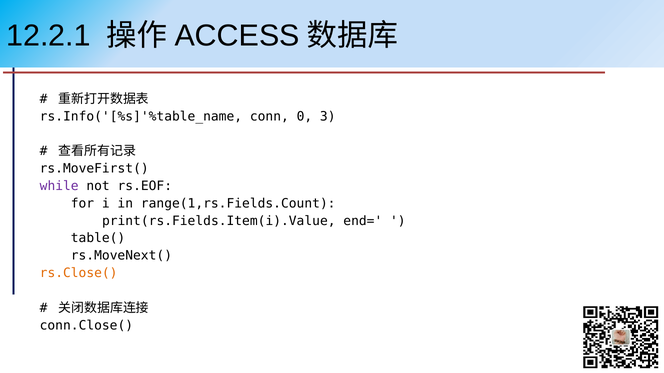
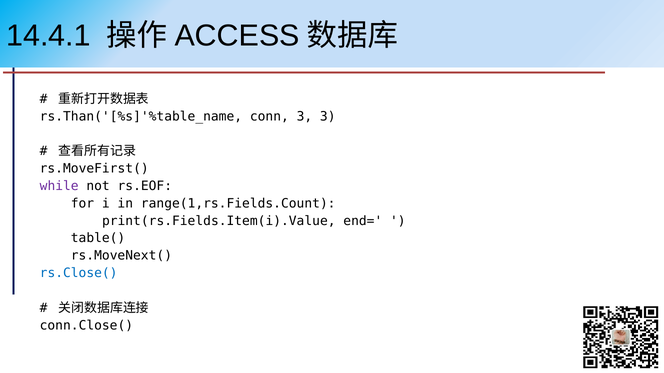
12.2.1: 12.2.1 -> 14.4.1
rs.Info('[%s]'%table_name: rs.Info('[%s]'%table_name -> rs.Than('[%s]'%table_name
conn 0: 0 -> 3
rs.Close( colour: orange -> blue
